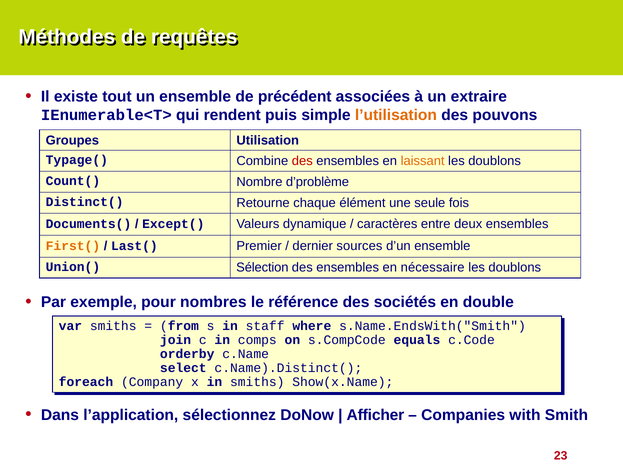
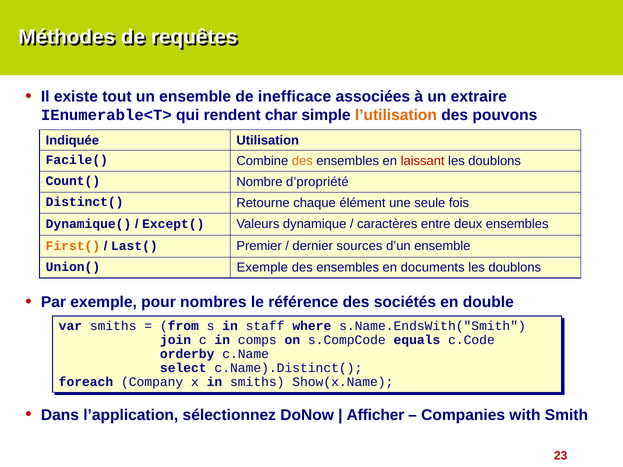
précédent: précédent -> inefficace
puis: puis -> char
Groupes: Groupes -> Indiquée
Typage(: Typage( -> Facile(
des at (302, 161) colour: red -> orange
laissant colour: orange -> red
d’problème: d’problème -> d’propriété
Documents(: Documents( -> Dynamique(
Union( Sélection: Sélection -> Exemple
nécessaire: nécessaire -> documents
